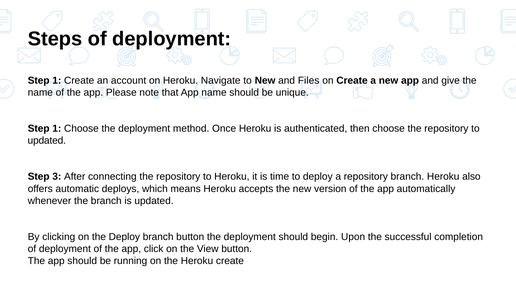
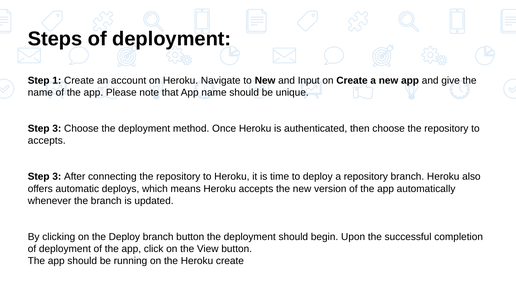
Files: Files -> Input
1 at (57, 129): 1 -> 3
updated at (47, 141): updated -> accepts
